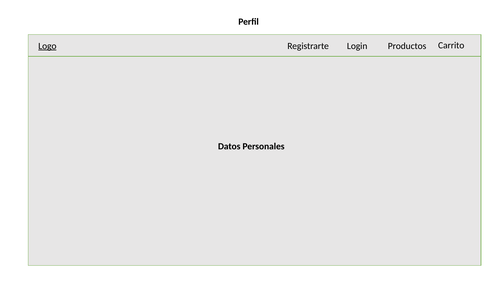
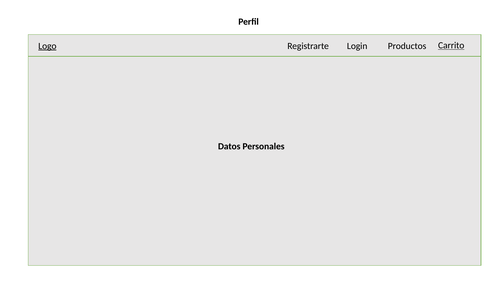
Carrito underline: none -> present
